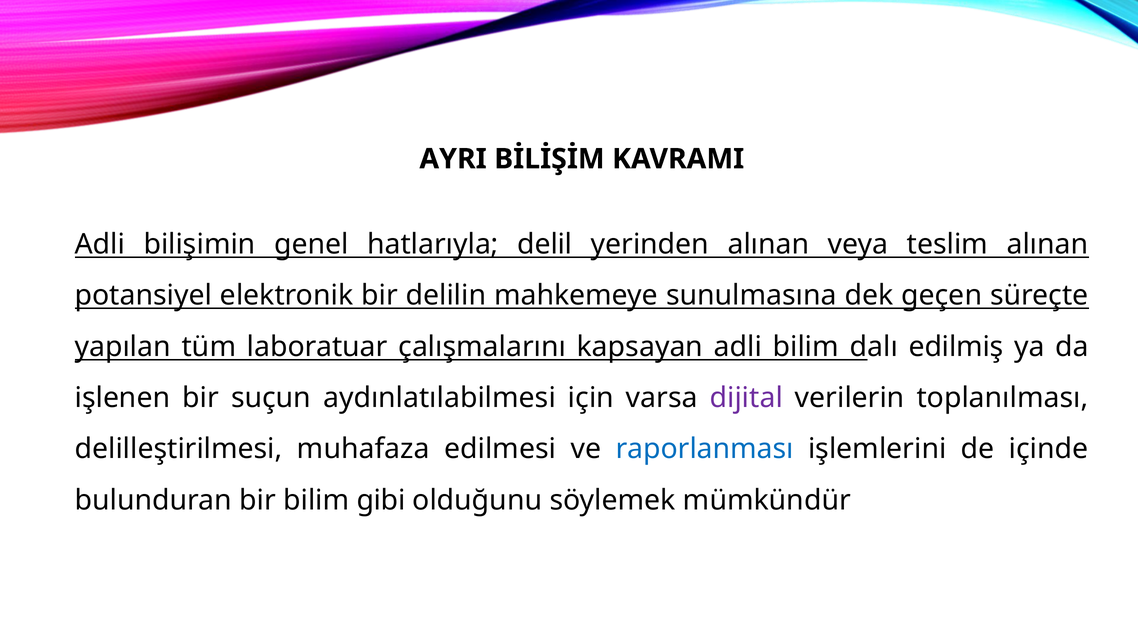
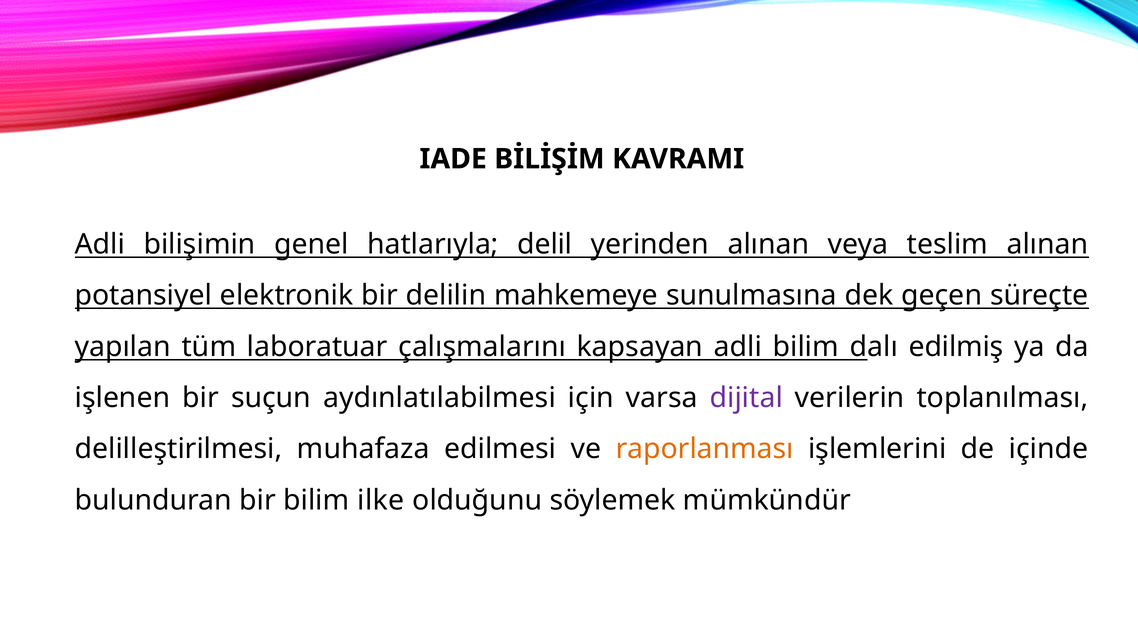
AYRI: AYRI -> IADE
raporlanması colour: blue -> orange
gibi: gibi -> ilke
